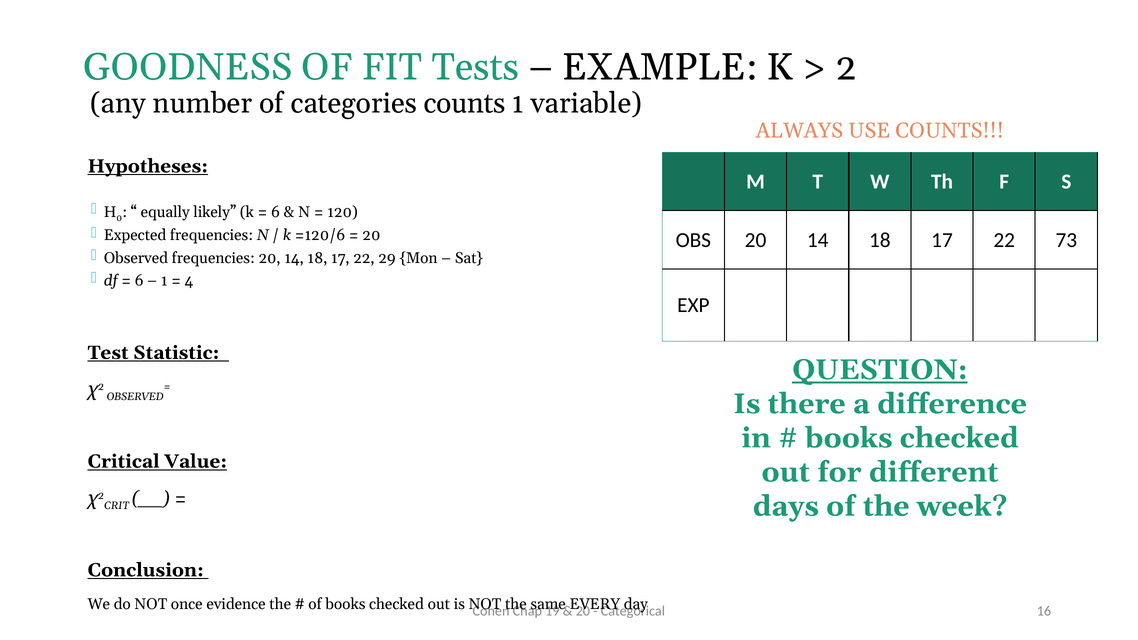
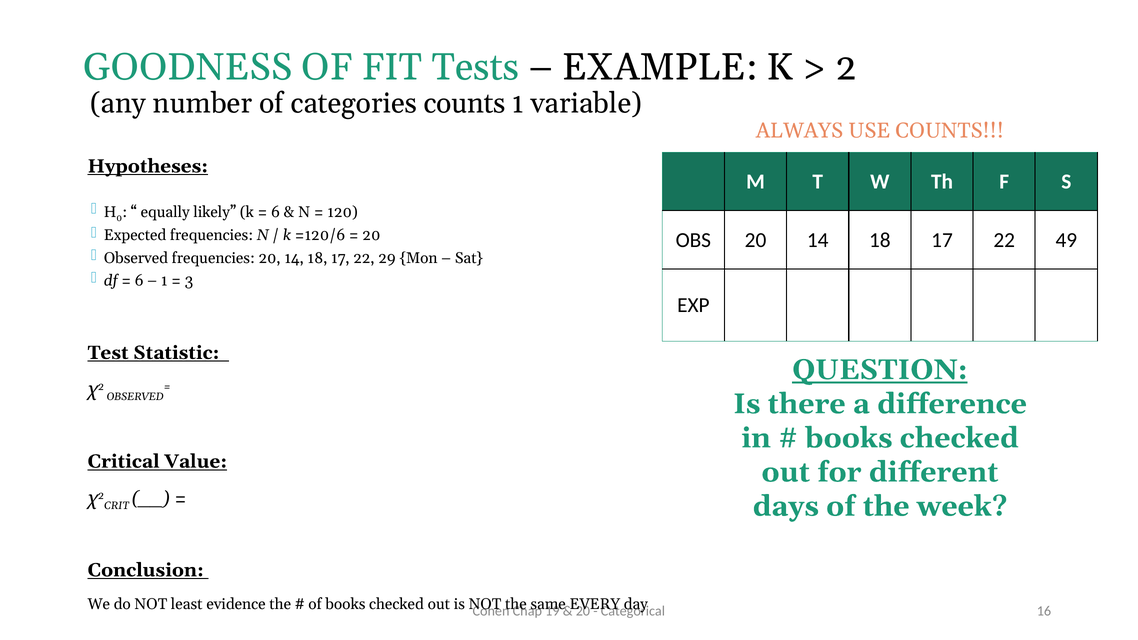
73: 73 -> 49
4: 4 -> 3
once: once -> least
